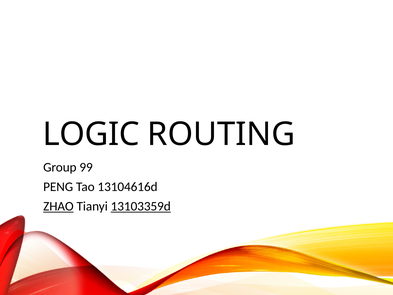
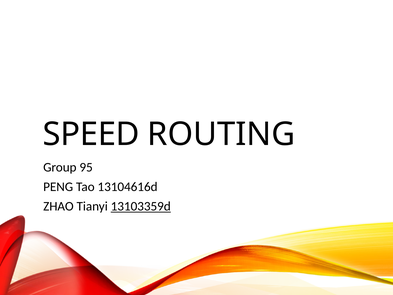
LOGIC: LOGIC -> SPEED
99: 99 -> 95
ZHAO underline: present -> none
